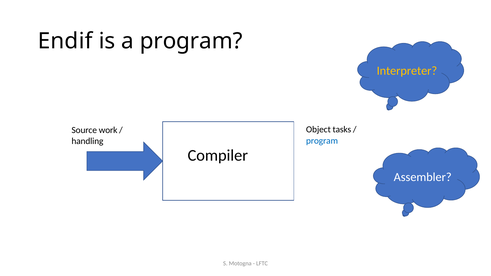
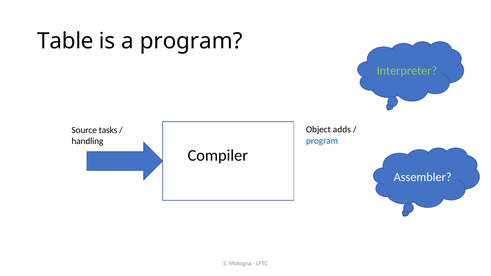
Endif: Endif -> Table
Interpreter colour: yellow -> light green
tasks: tasks -> adds
work: work -> tasks
